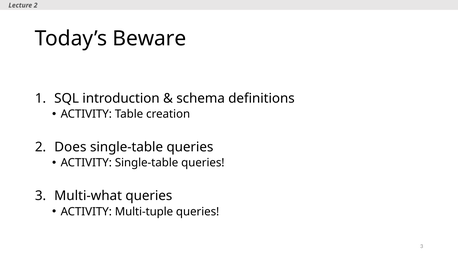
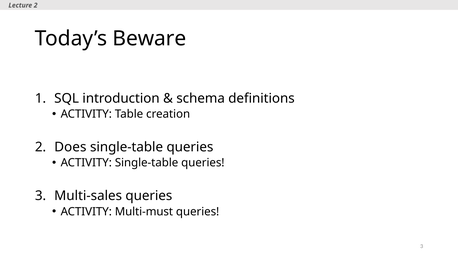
Multi-what: Multi-what -> Multi-sales
Multi-tuple: Multi-tuple -> Multi-must
